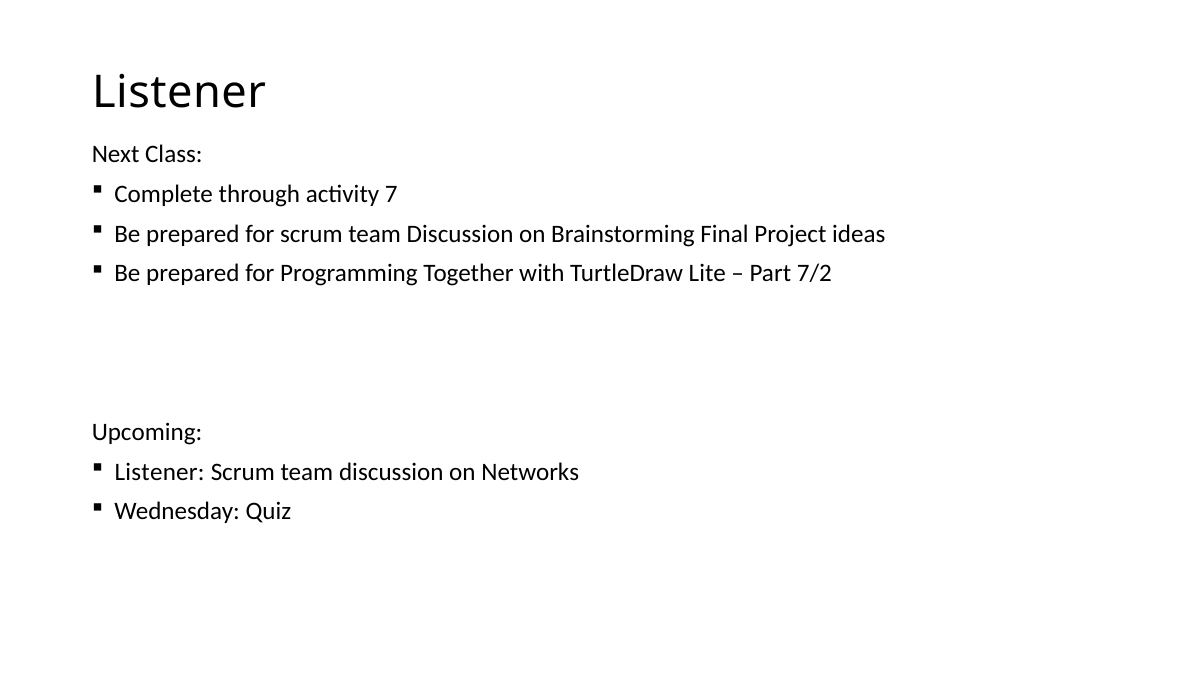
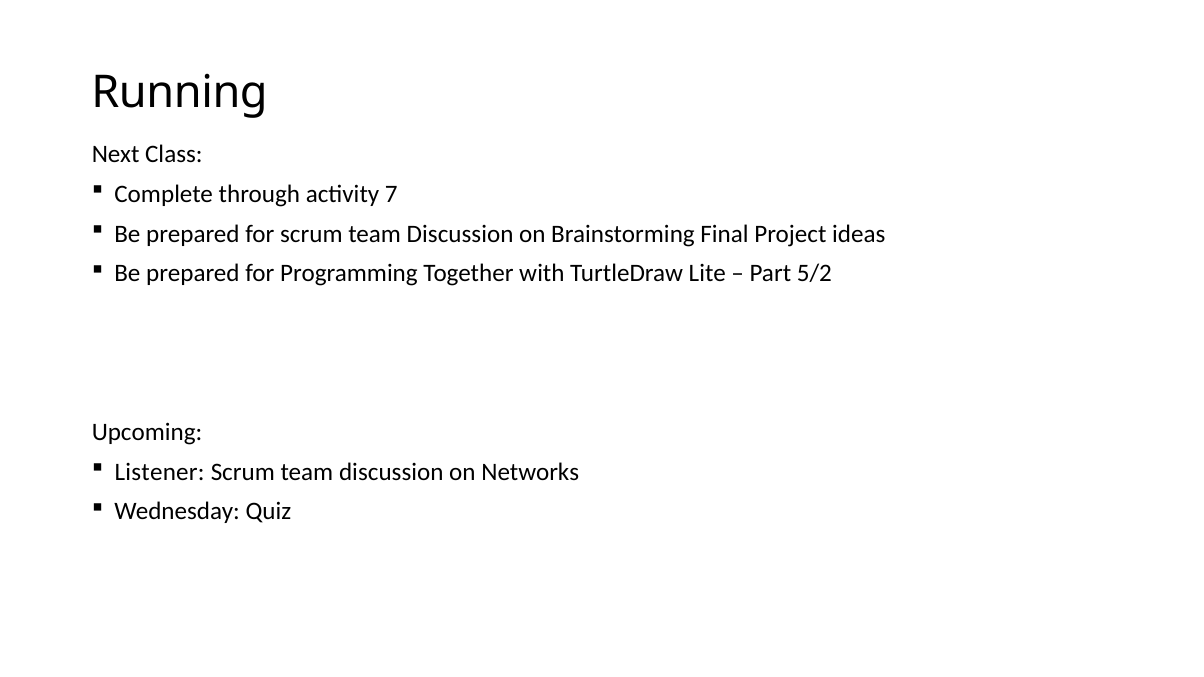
Listener at (179, 92): Listener -> Running
7/2: 7/2 -> 5/2
